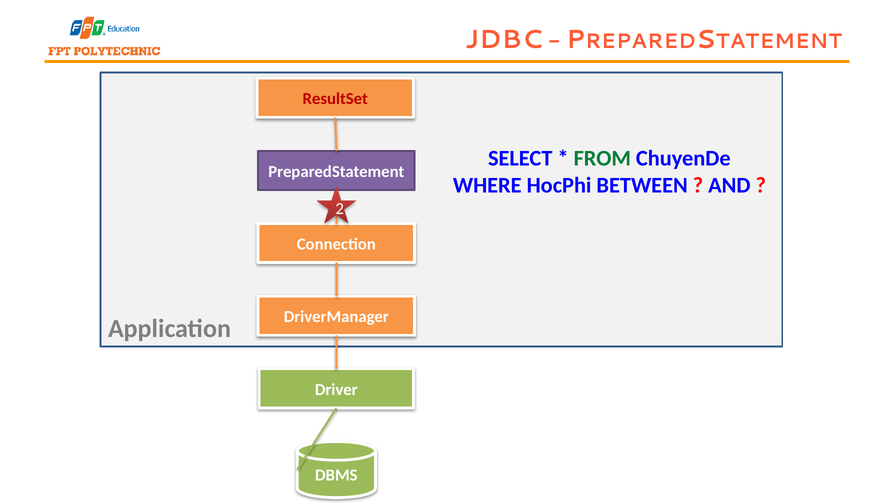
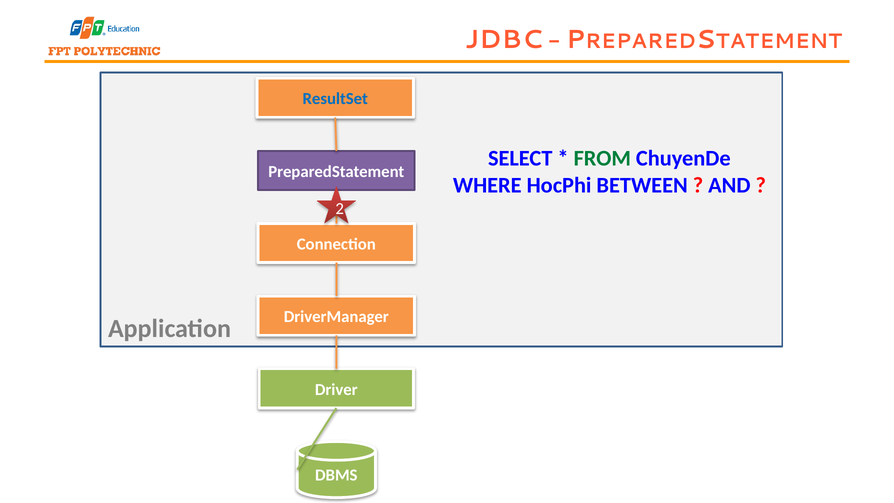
ResultSet colour: red -> blue
